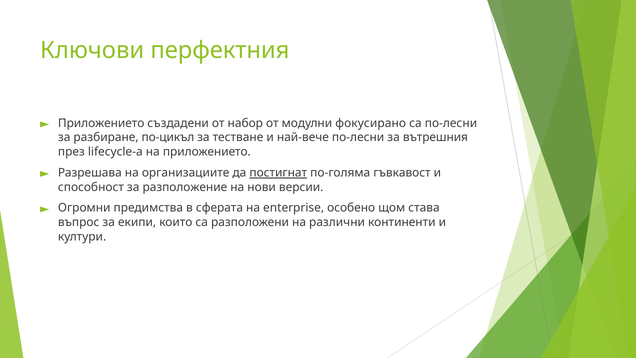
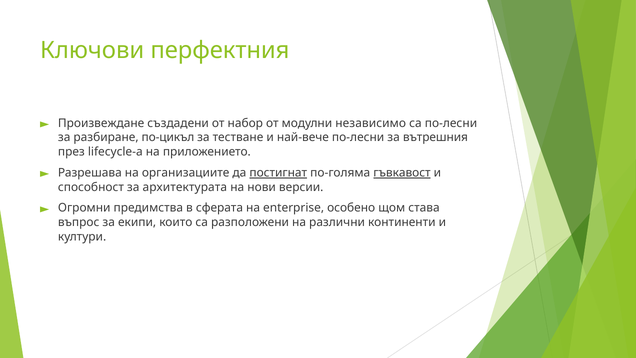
Приложението at (101, 123): Приложението -> Произвеждане
фокусирано: фокусирано -> независимо
гъвкавост underline: none -> present
разположение: разположение -> архитектурата
